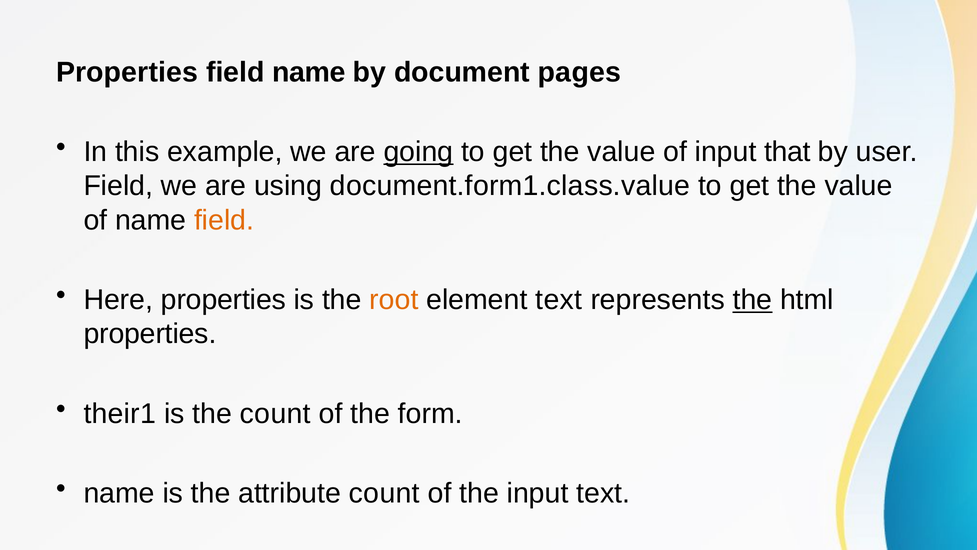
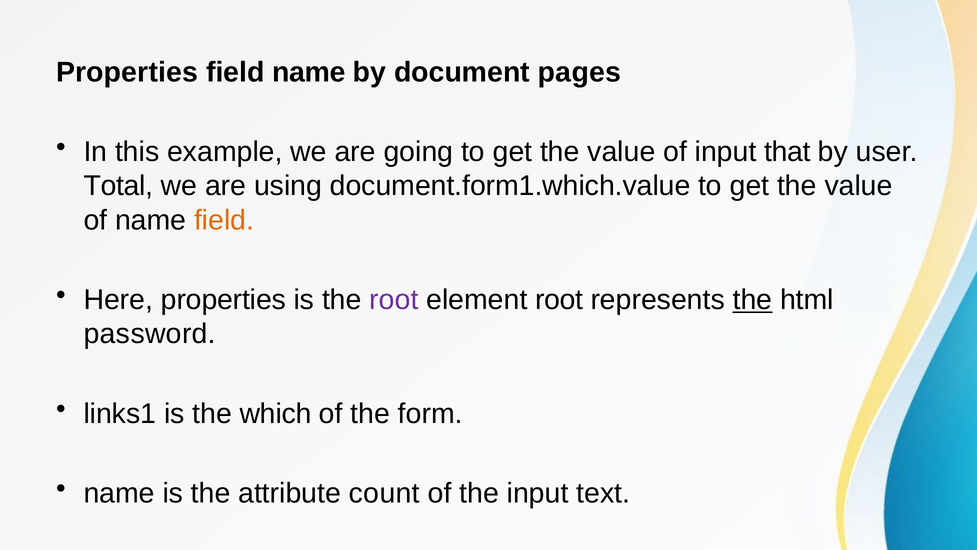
going underline: present -> none
Field at (118, 186): Field -> Total
document.form1.class.value: document.form1.class.value -> document.form1.which.value
root at (394, 300) colour: orange -> purple
element text: text -> root
properties at (150, 334): properties -> password
their1: their1 -> links1
the count: count -> which
